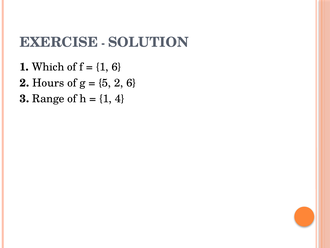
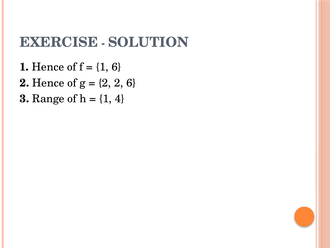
1 Which: Which -> Hence
2 Hours: Hours -> Hence
5 at (105, 83): 5 -> 2
